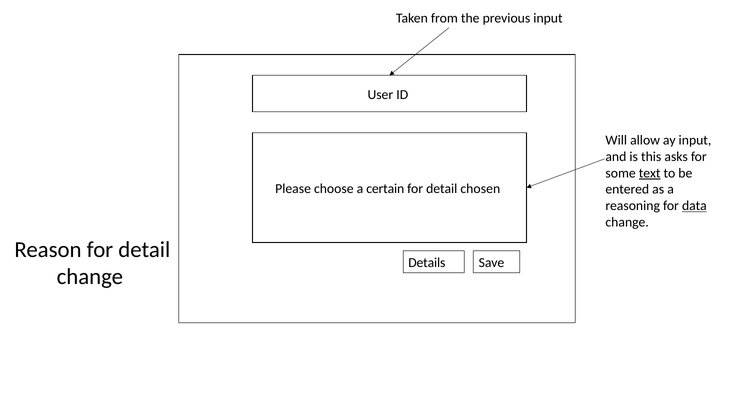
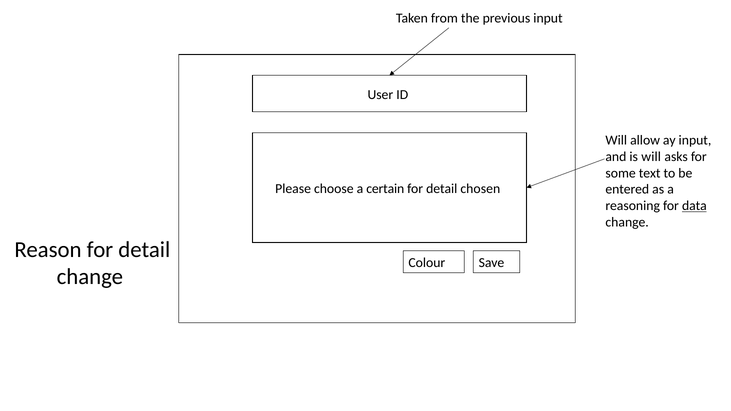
is this: this -> will
text underline: present -> none
Details: Details -> Colour
